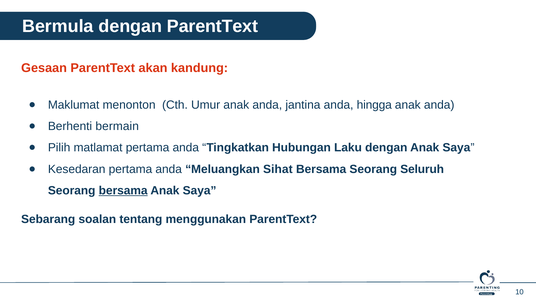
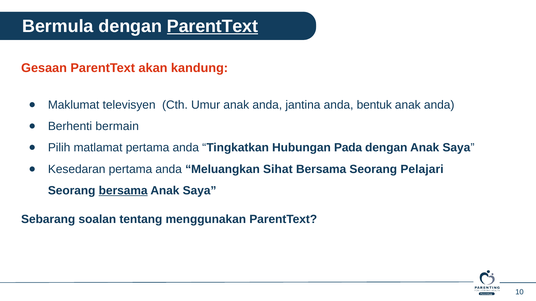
ParentText at (213, 26) underline: none -> present
menonton: menonton -> televisyen
hingga: hingga -> bentuk
Laku: Laku -> Pada
Seluruh: Seluruh -> Pelajari
